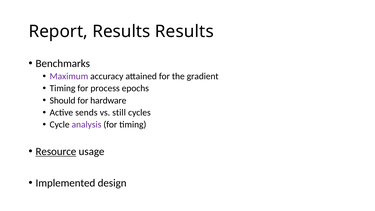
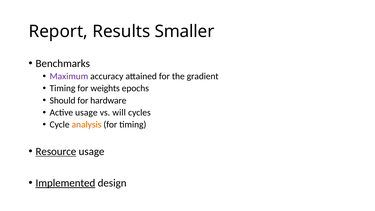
Results Results: Results -> Smaller
process: process -> weights
Active sends: sends -> usage
still: still -> will
analysis colour: purple -> orange
Implemented underline: none -> present
